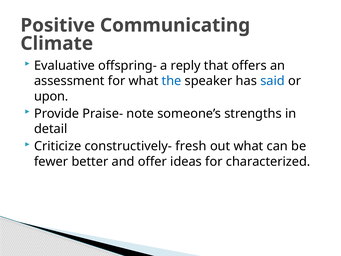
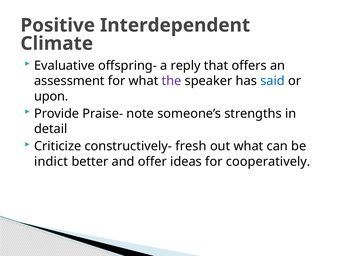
Communicating: Communicating -> Interdependent
the colour: blue -> purple
fewer: fewer -> indict
characterized: characterized -> cooperatively
